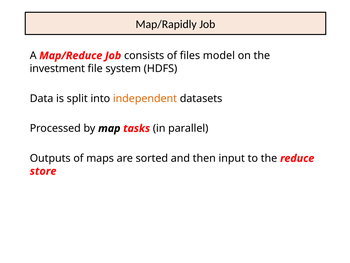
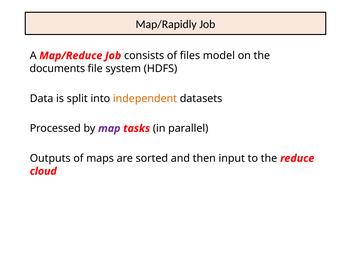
investment: investment -> documents
map colour: black -> purple
store: store -> cloud
